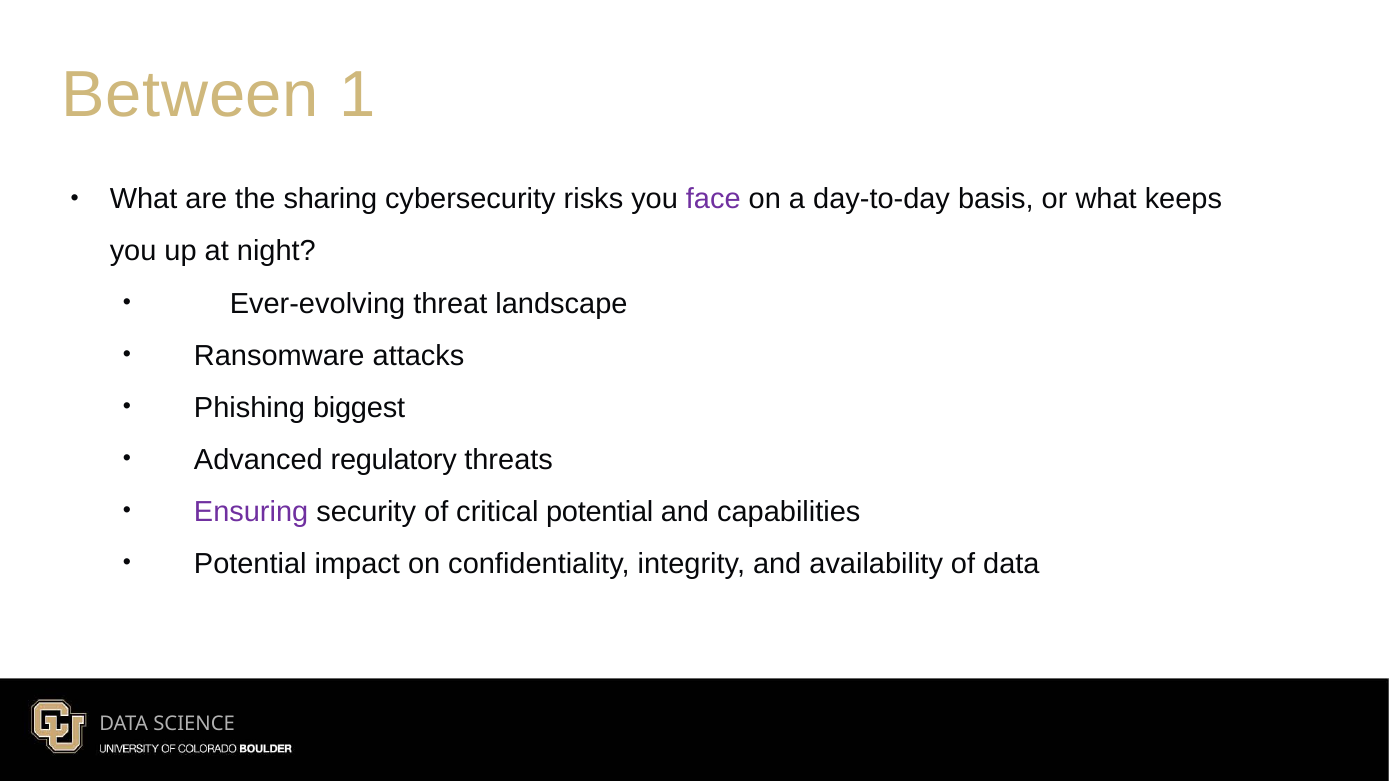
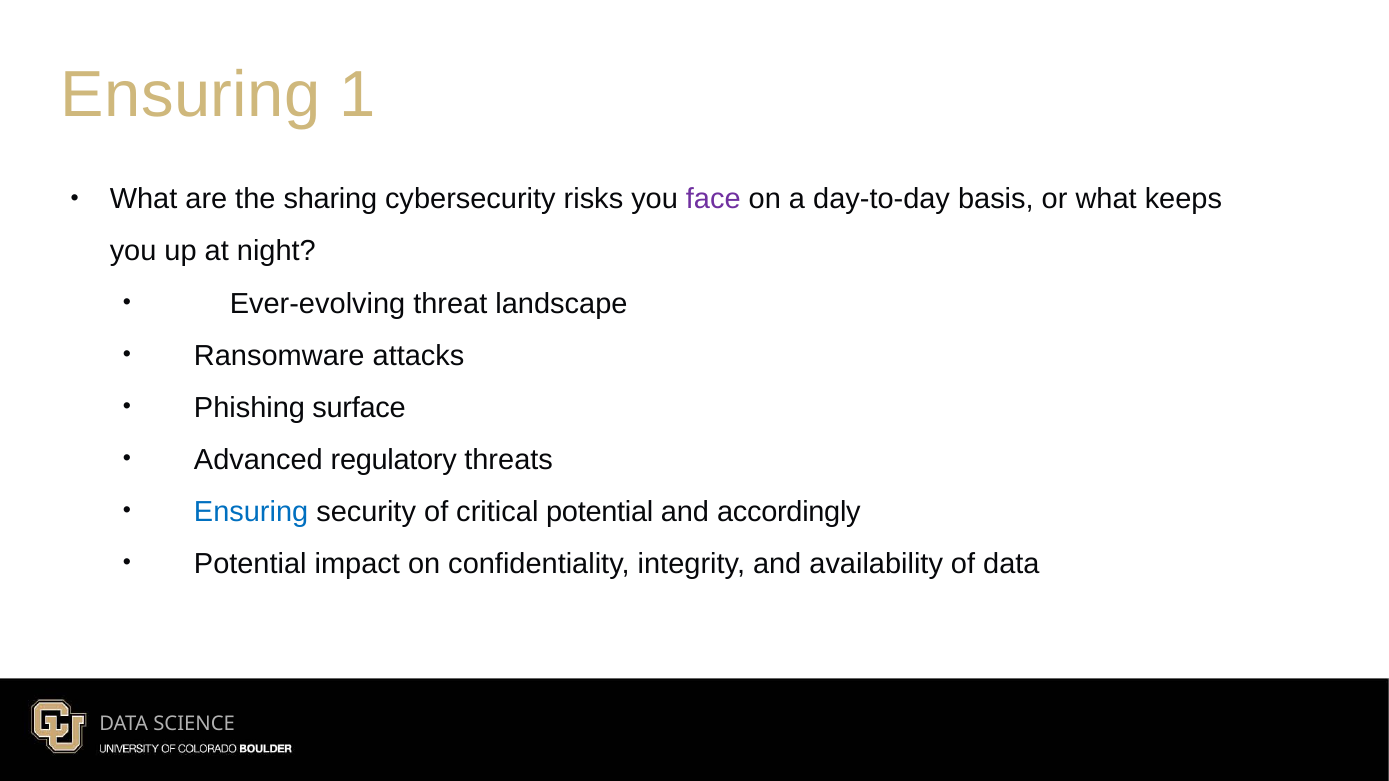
Between at (190, 95): Between -> Ensuring
biggest: biggest -> surface
Ensuring at (251, 512) colour: purple -> blue
capabilities: capabilities -> accordingly
